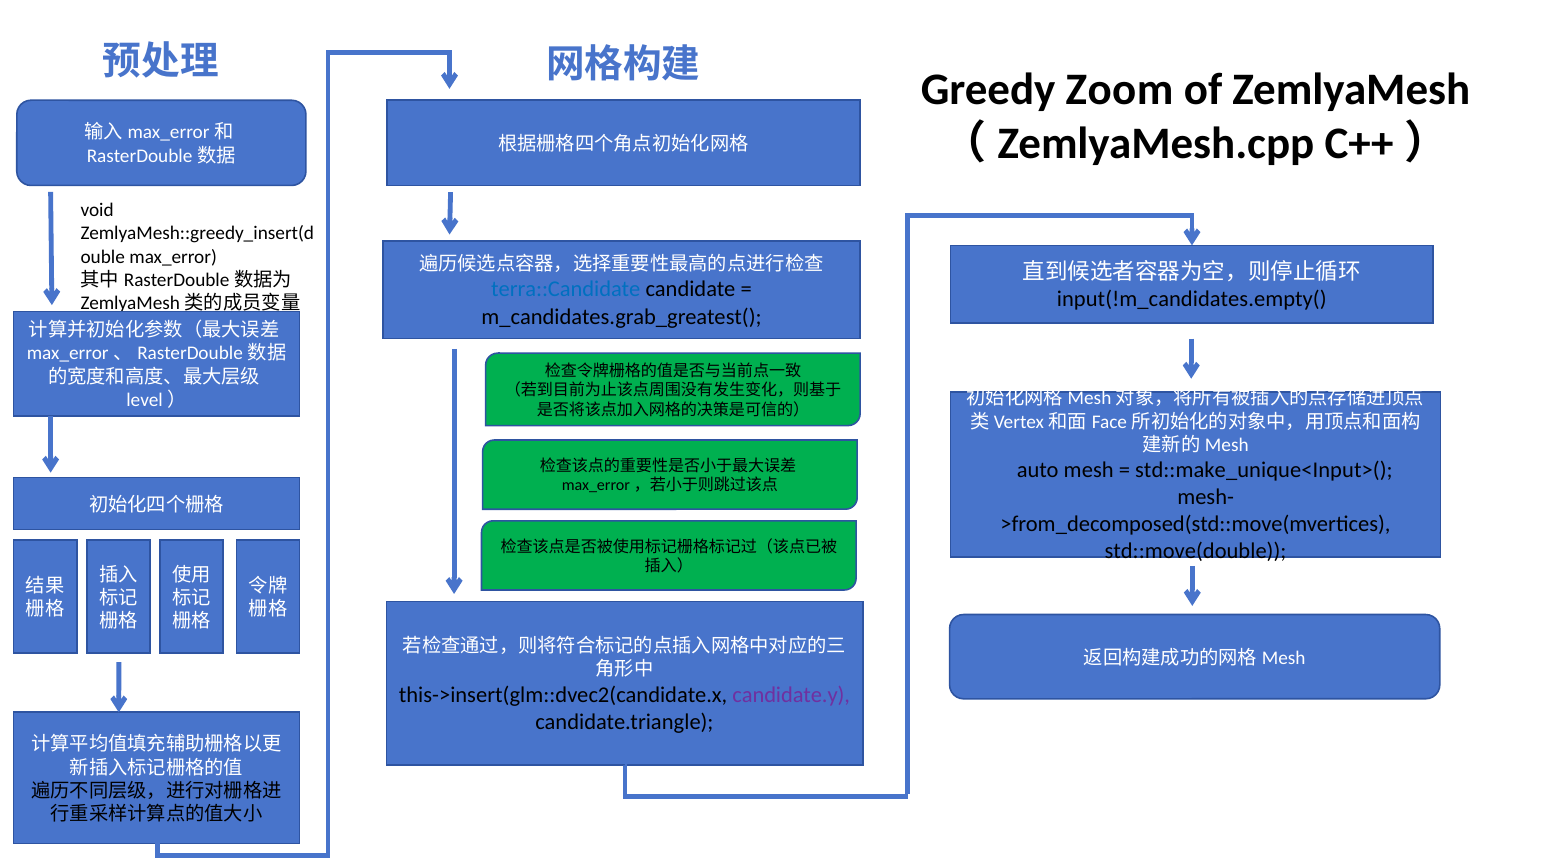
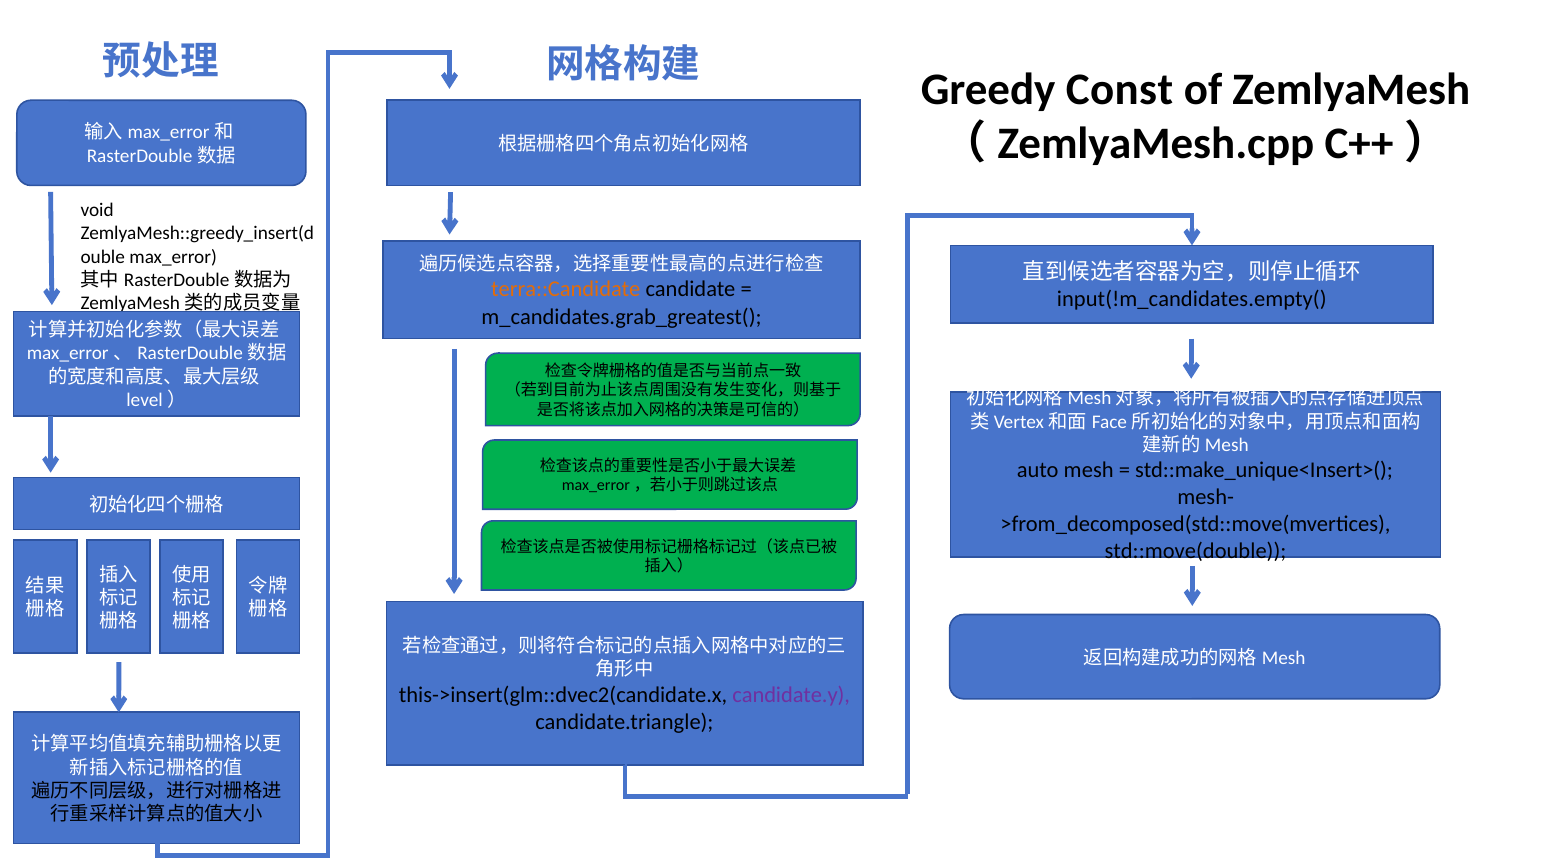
Zoom: Zoom -> Const
terra::Candidate colour: blue -> orange
std::make_unique<Input>(: std::make_unique<Input>( -> std::make_unique<Insert>(
